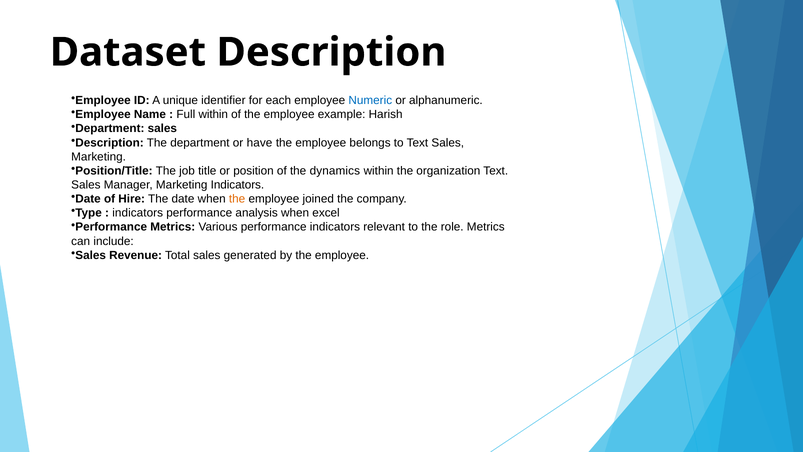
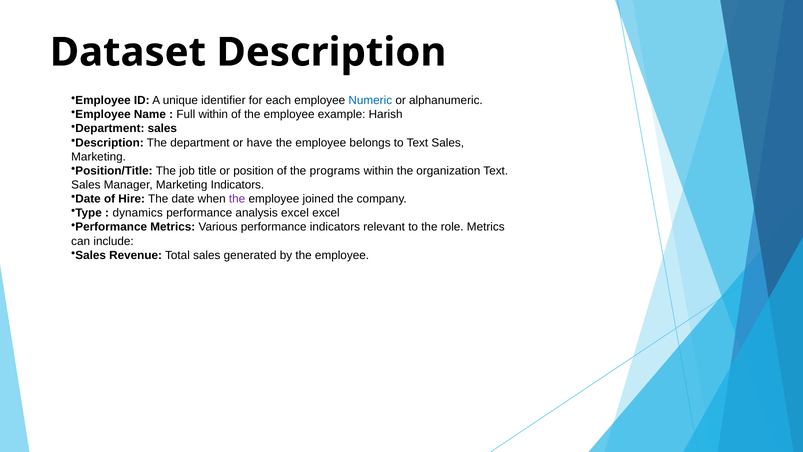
dynamics: dynamics -> programs
the at (237, 199) colour: orange -> purple
indicators at (138, 213): indicators -> dynamics
analysis when: when -> excel
